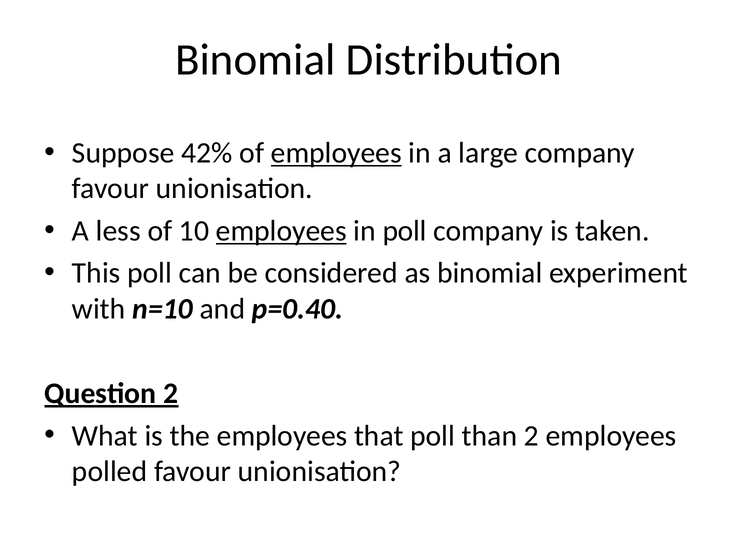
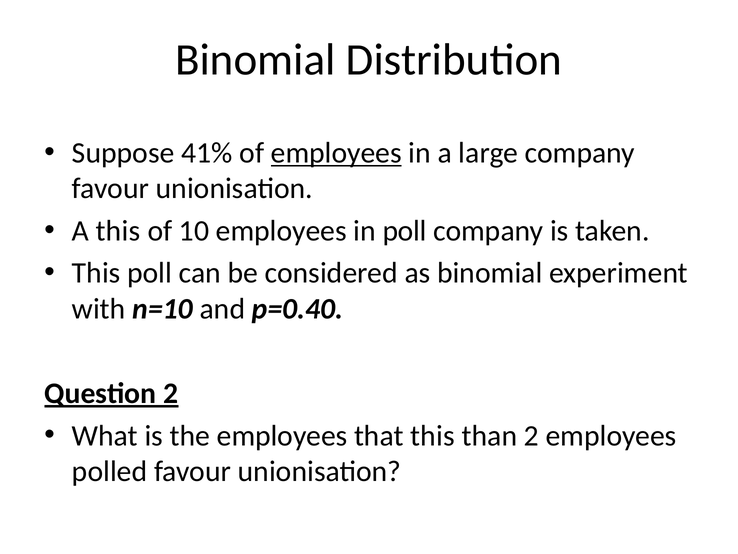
42%: 42% -> 41%
A less: less -> this
employees at (281, 231) underline: present -> none
that poll: poll -> this
